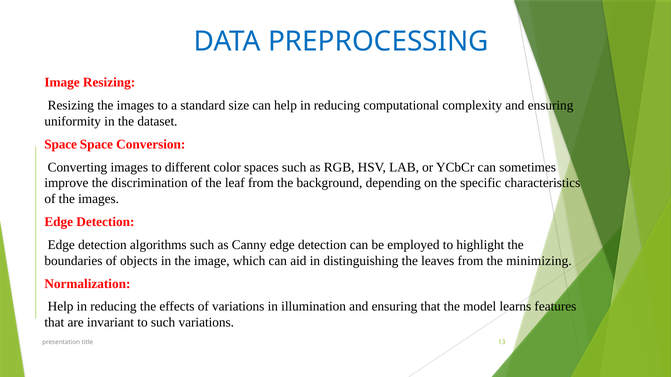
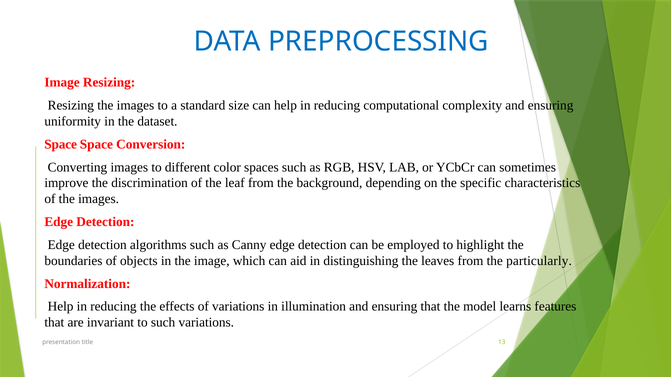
minimizing: minimizing -> particularly
